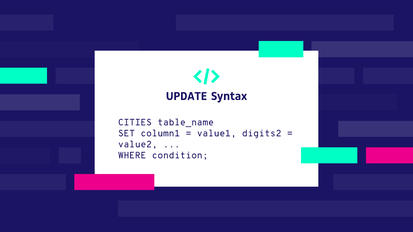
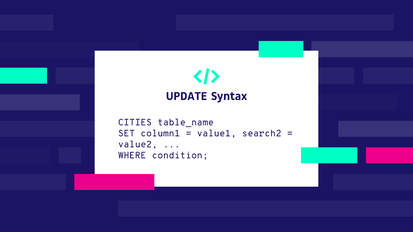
digits2: digits2 -> search2
